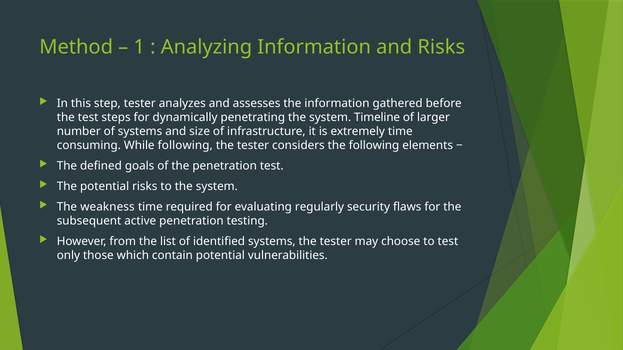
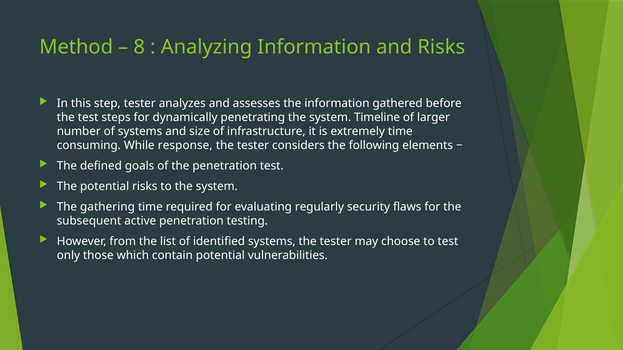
1: 1 -> 8
While following: following -> response
weakness: weakness -> gathering
